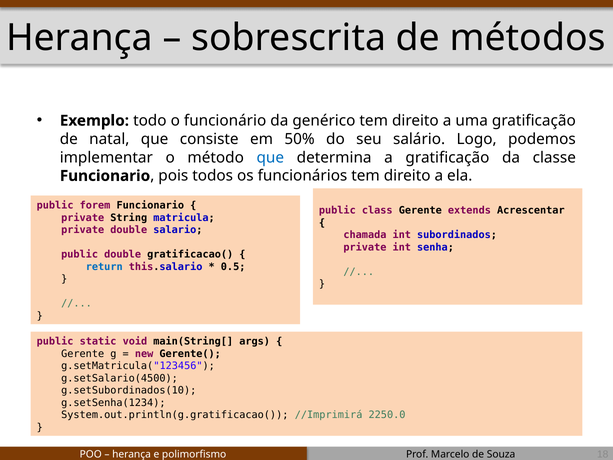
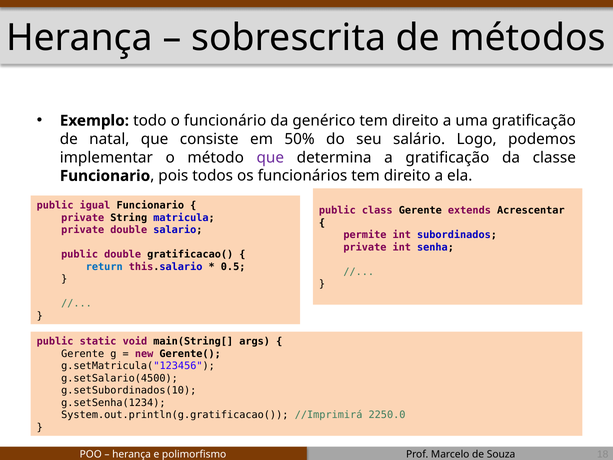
que at (270, 157) colour: blue -> purple
forem: forem -> igual
chamada: chamada -> permite
